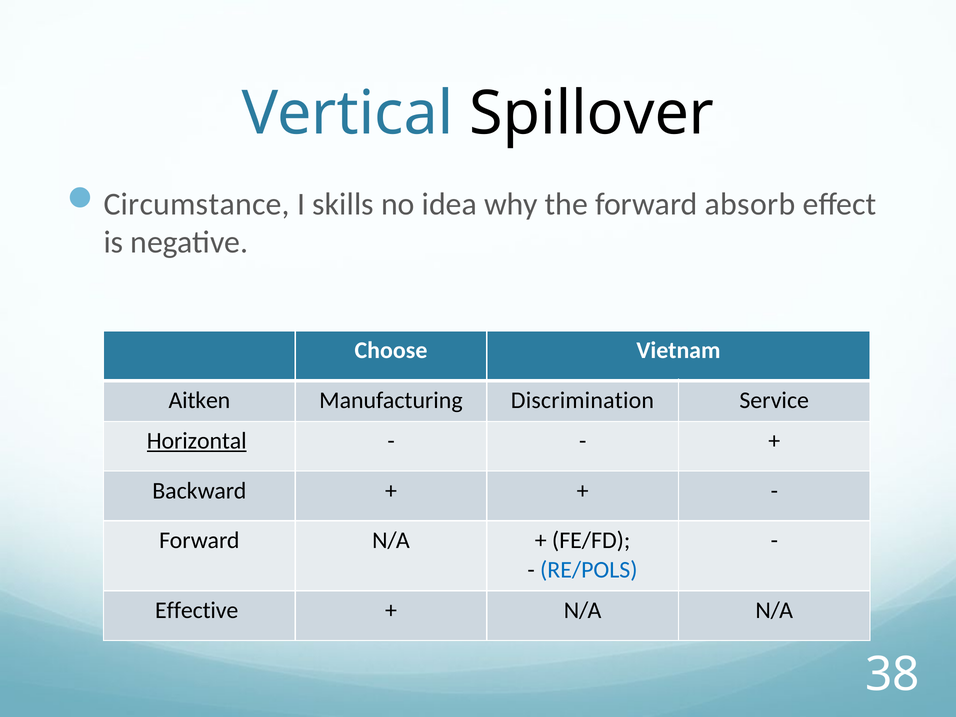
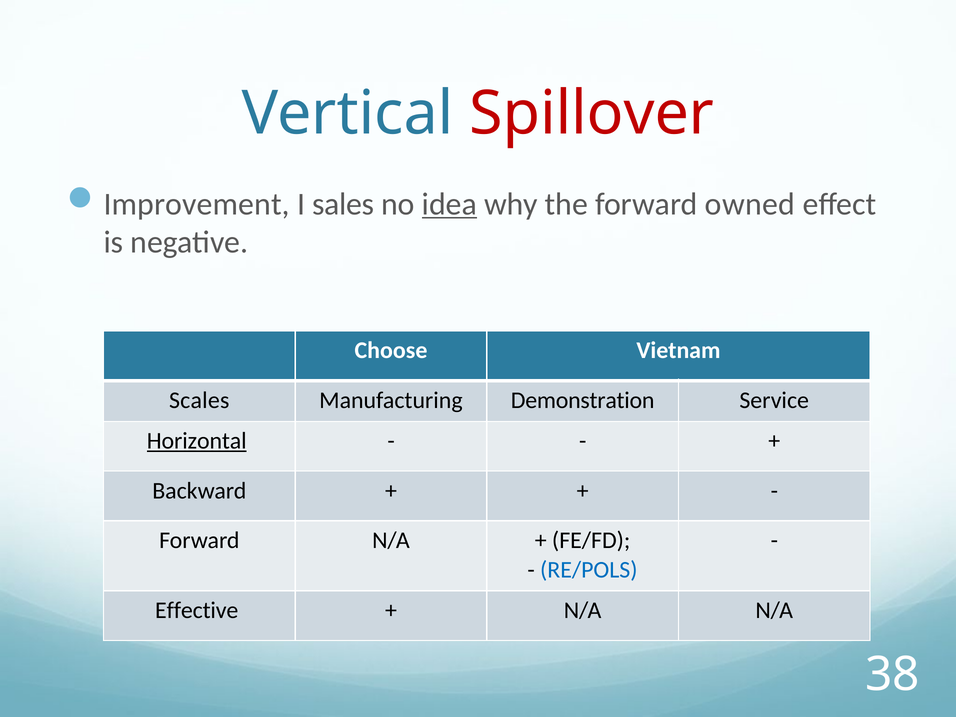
Spillover colour: black -> red
Circumstance: Circumstance -> Improvement
skills: skills -> sales
idea underline: none -> present
absorb: absorb -> owned
Aitken: Aitken -> Scales
Discrimination: Discrimination -> Demonstration
